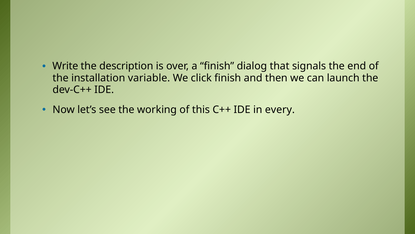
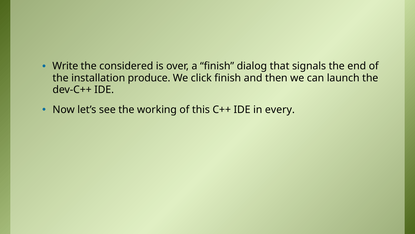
description: description -> considered
variable: variable -> produce
